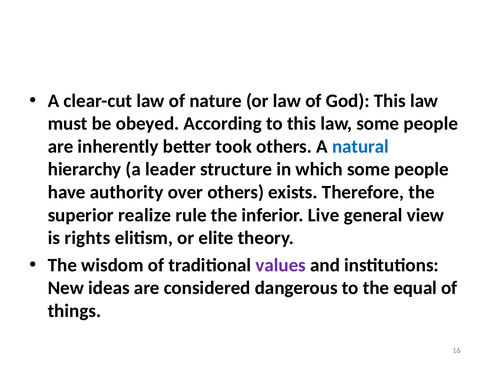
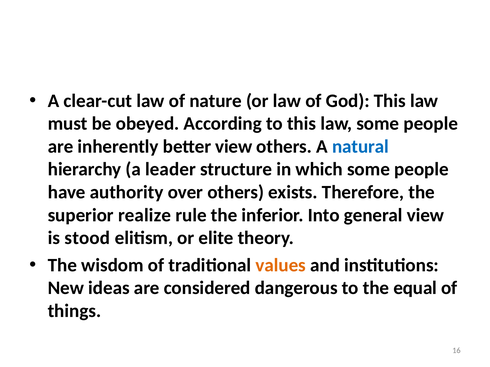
better took: took -> view
Live: Live -> Into
rights: rights -> stood
values colour: purple -> orange
